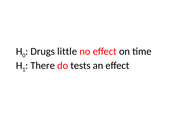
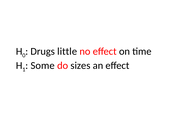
There: There -> Some
tests: tests -> sizes
